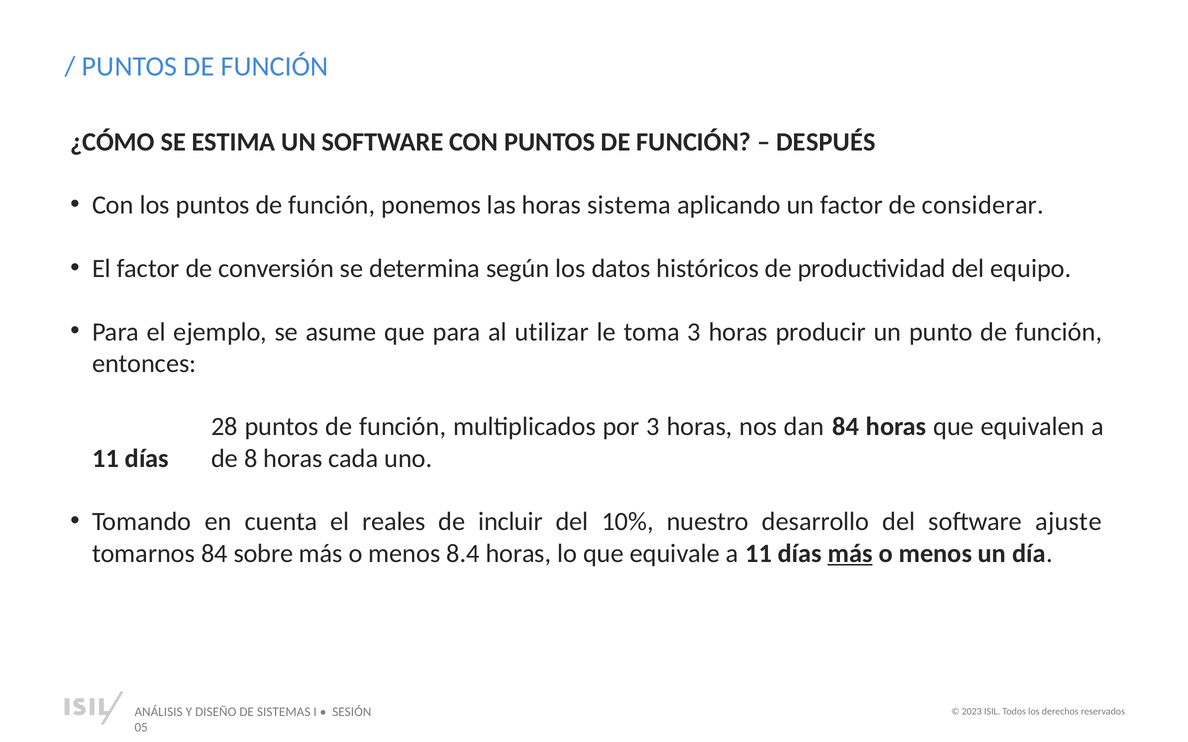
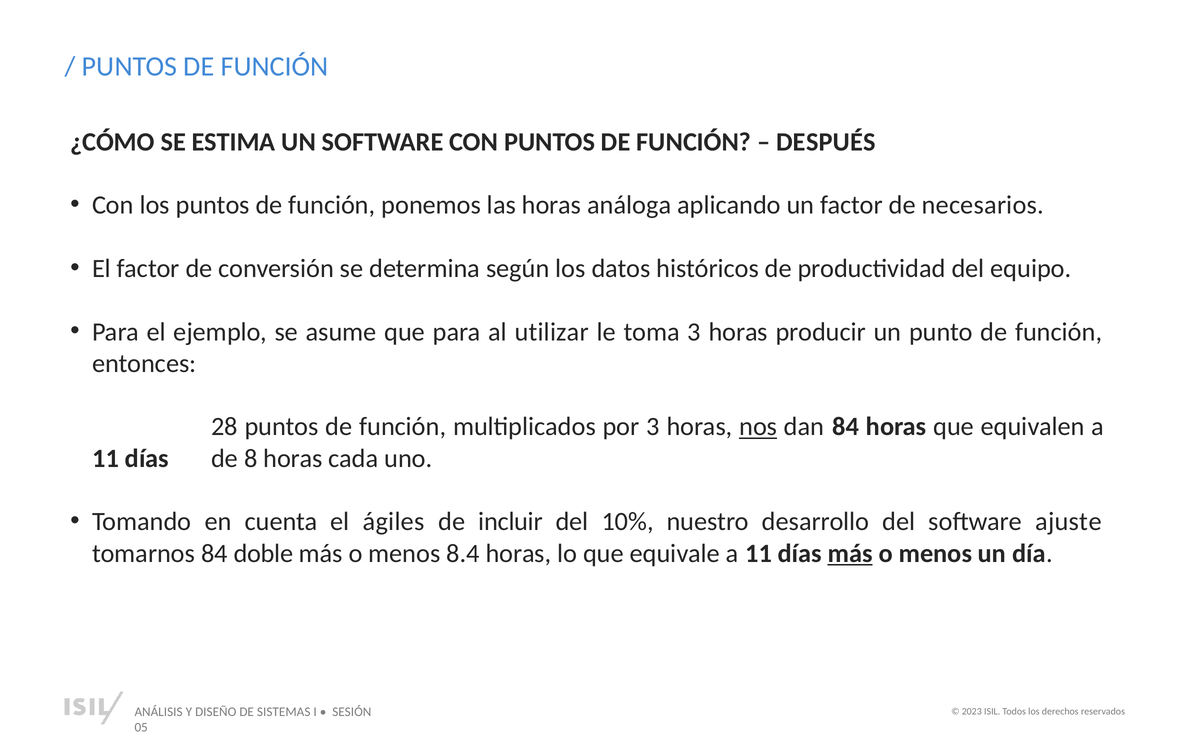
sistema: sistema -> análoga
considerar: considerar -> necesarios
nos underline: none -> present
reales: reales -> ágiles
sobre: sobre -> doble
